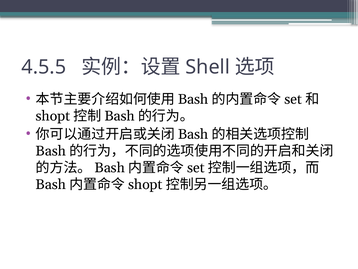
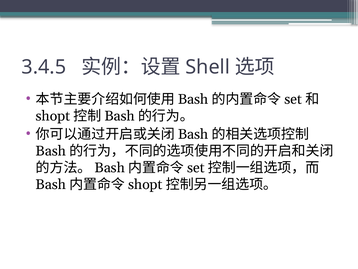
4.5.5: 4.5.5 -> 3.4.5
